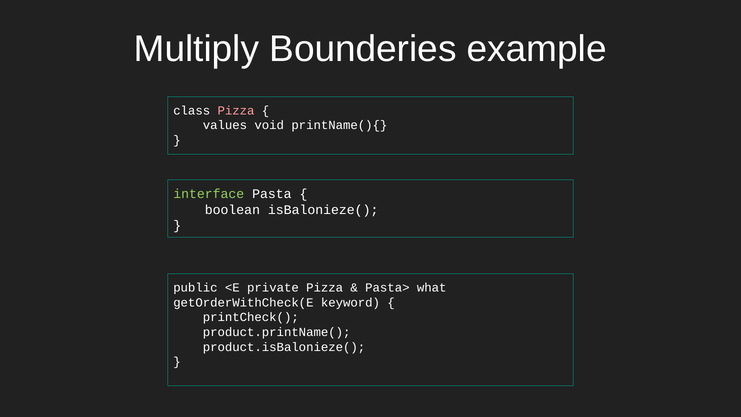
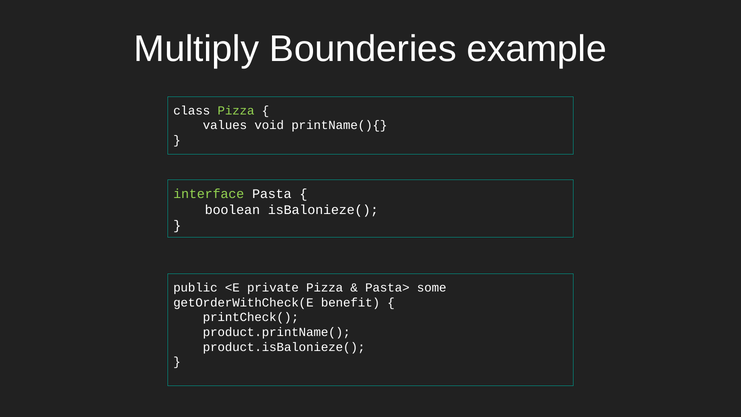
Pizza at (236, 111) colour: pink -> light green
what: what -> some
keyword: keyword -> benefit
